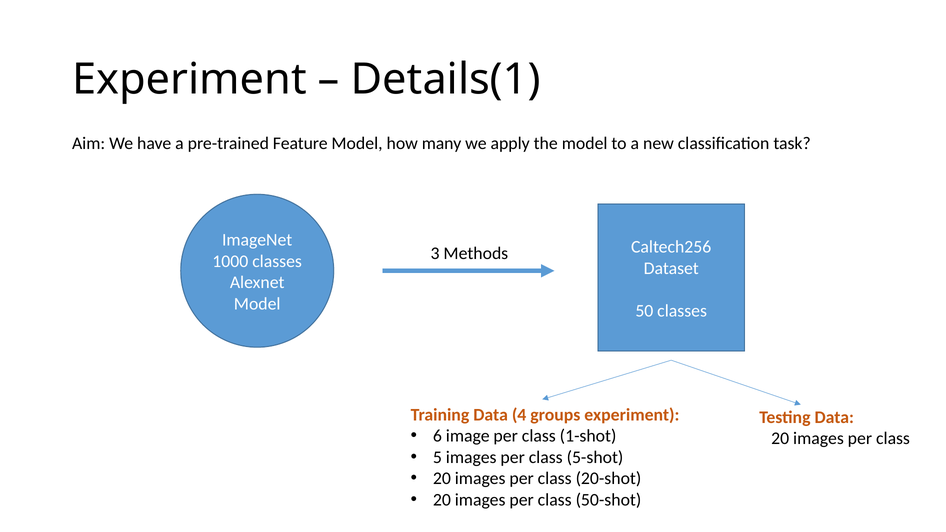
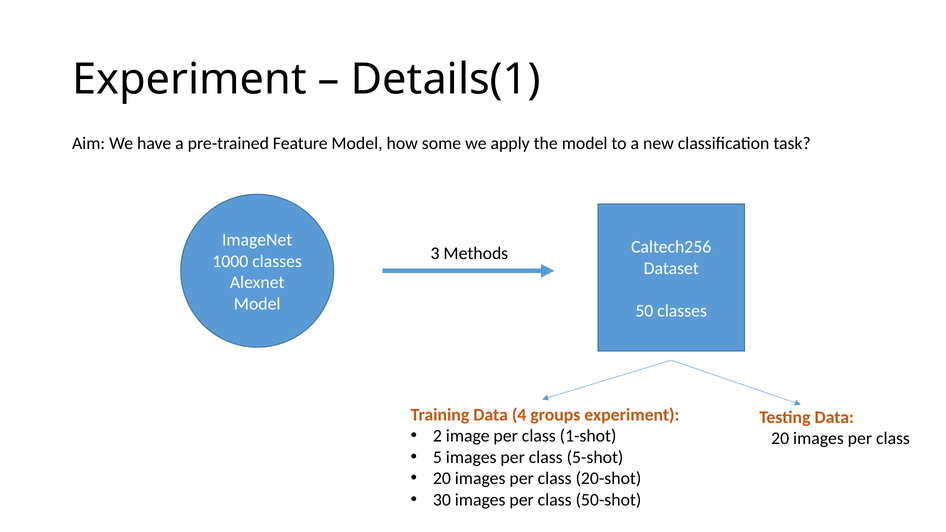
many: many -> some
6: 6 -> 2
20 at (442, 500): 20 -> 30
